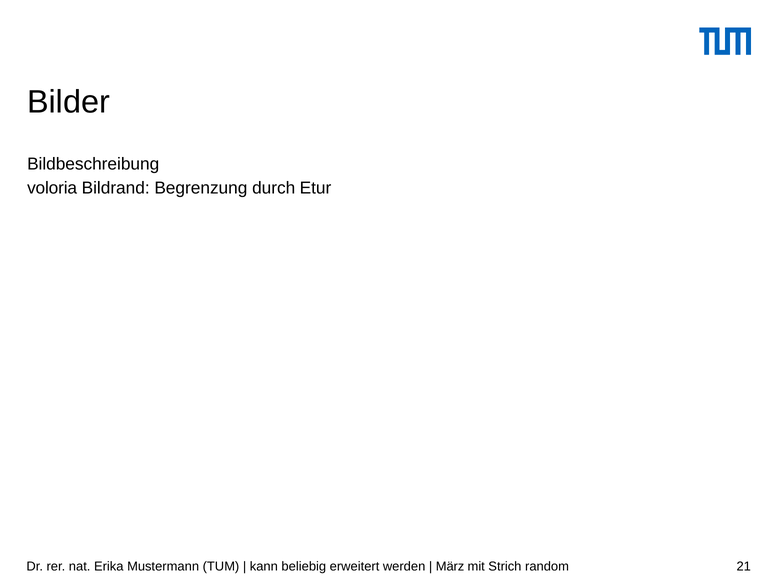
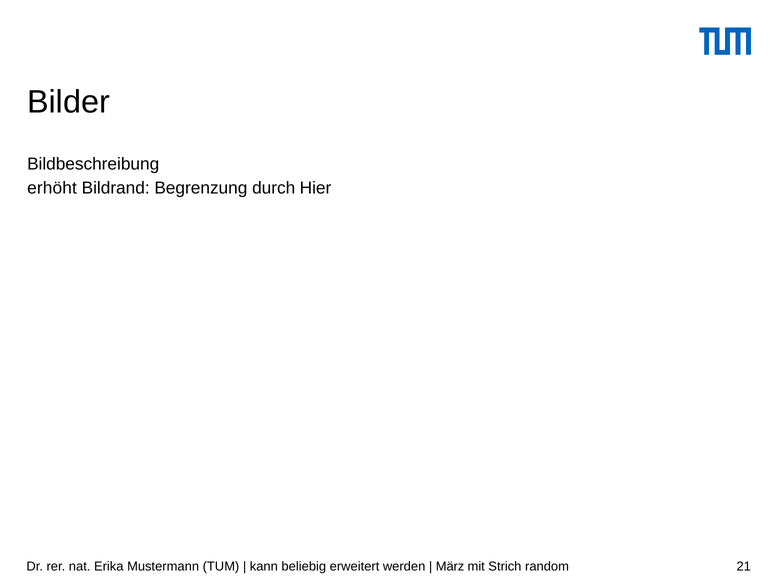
voloria: voloria -> erhöht
Etur: Etur -> Hier
